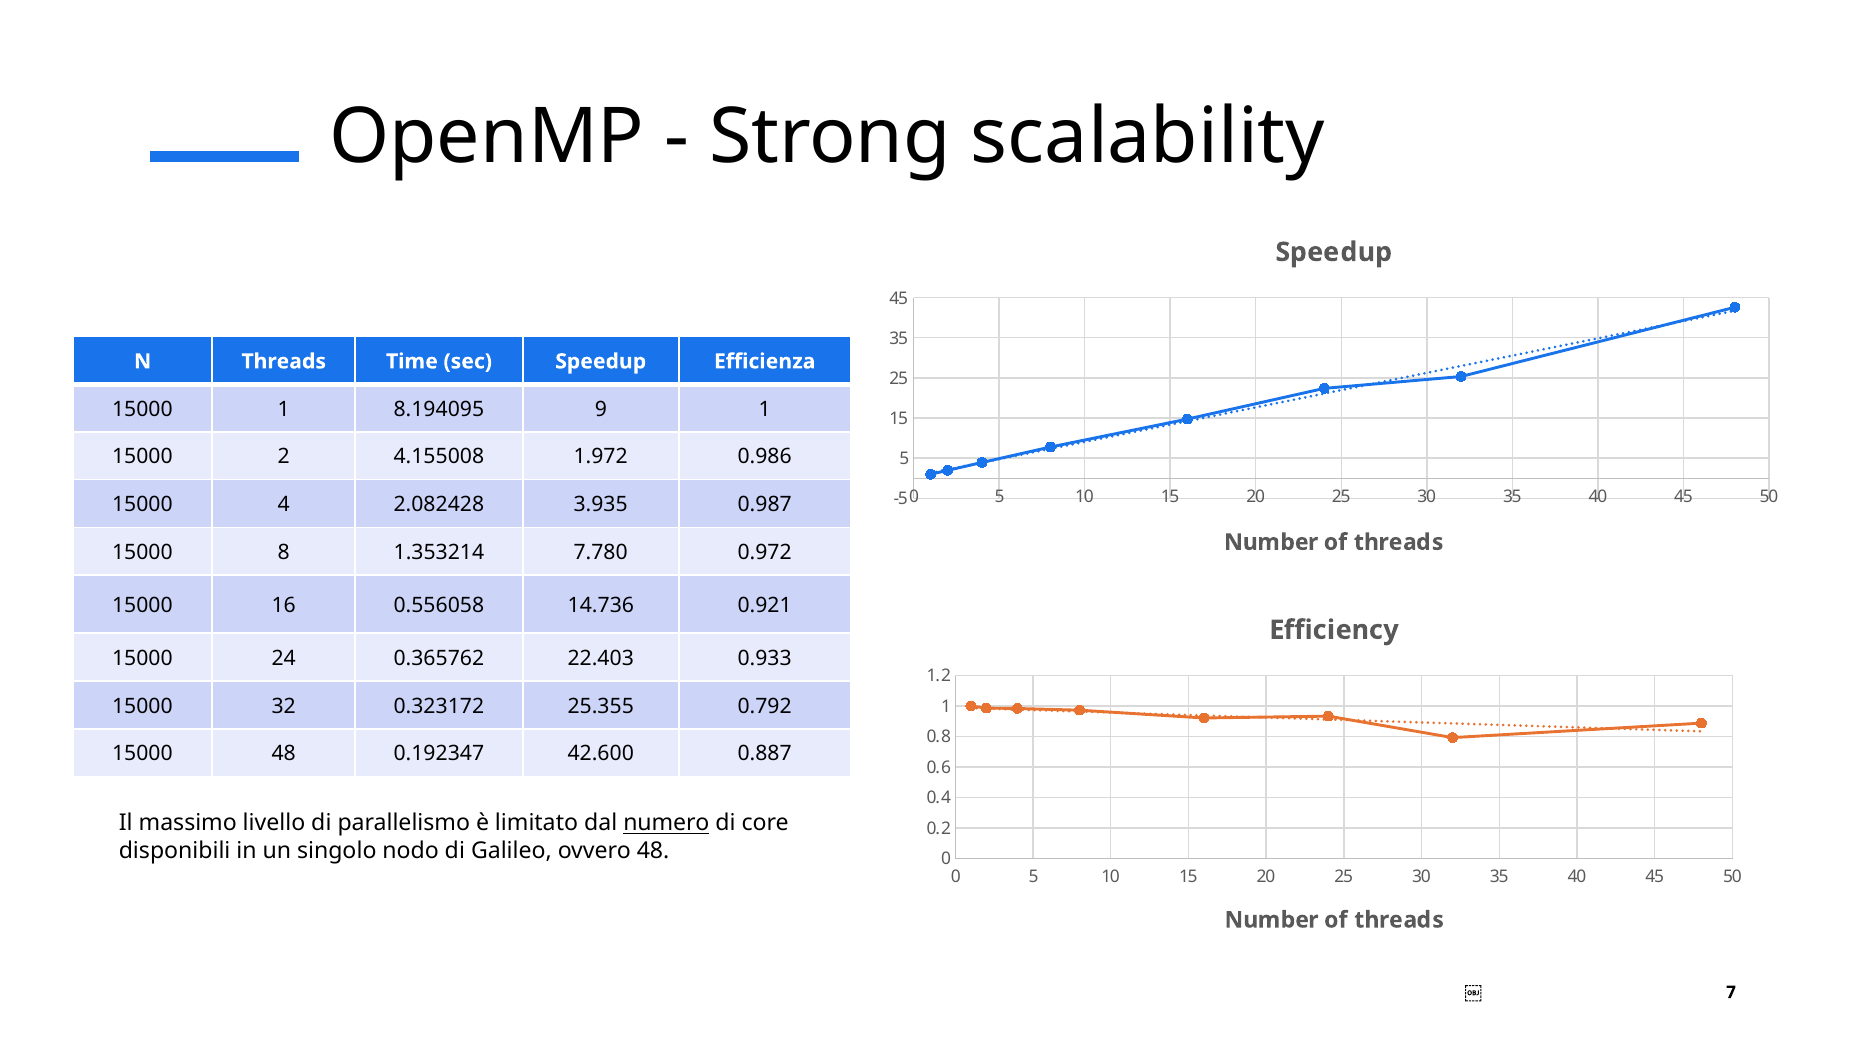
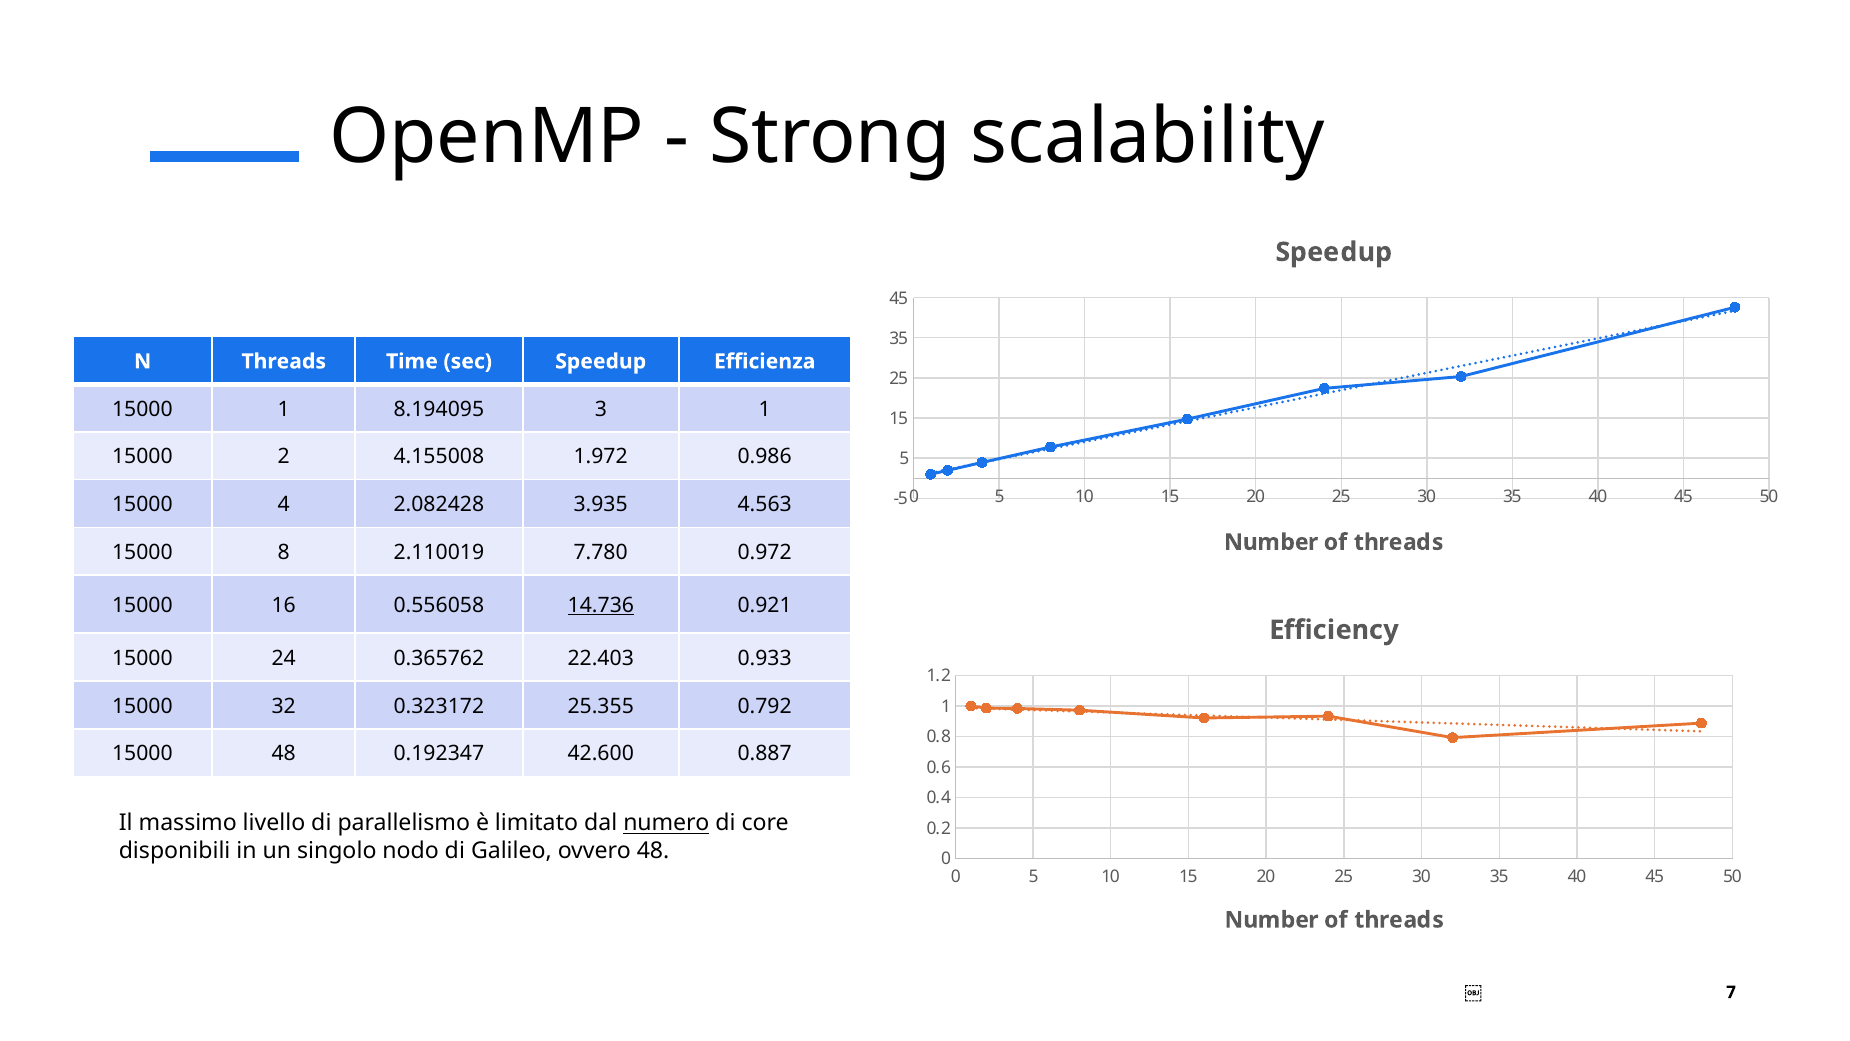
9: 9 -> 3
0.987: 0.987 -> 4.563
1.353214: 1.353214 -> 2.110019
14.736 underline: none -> present
